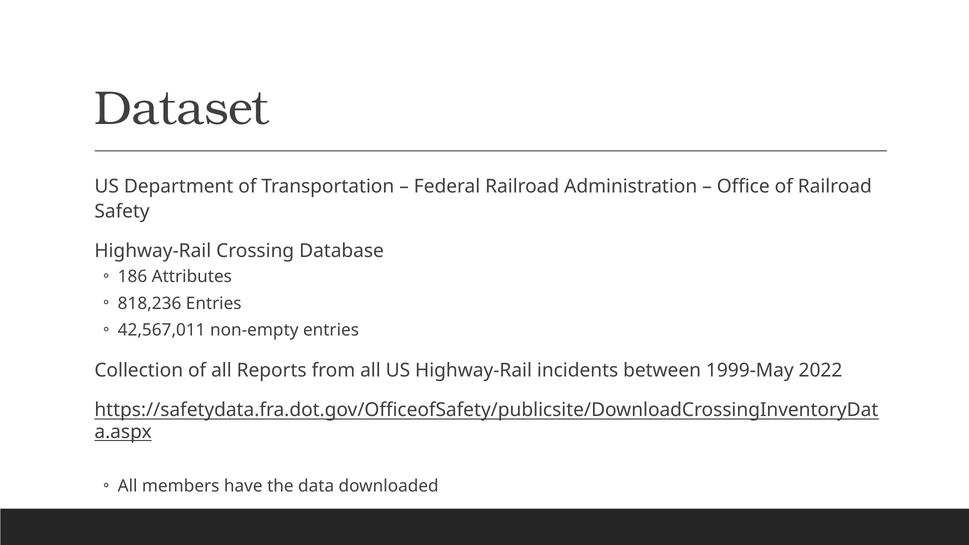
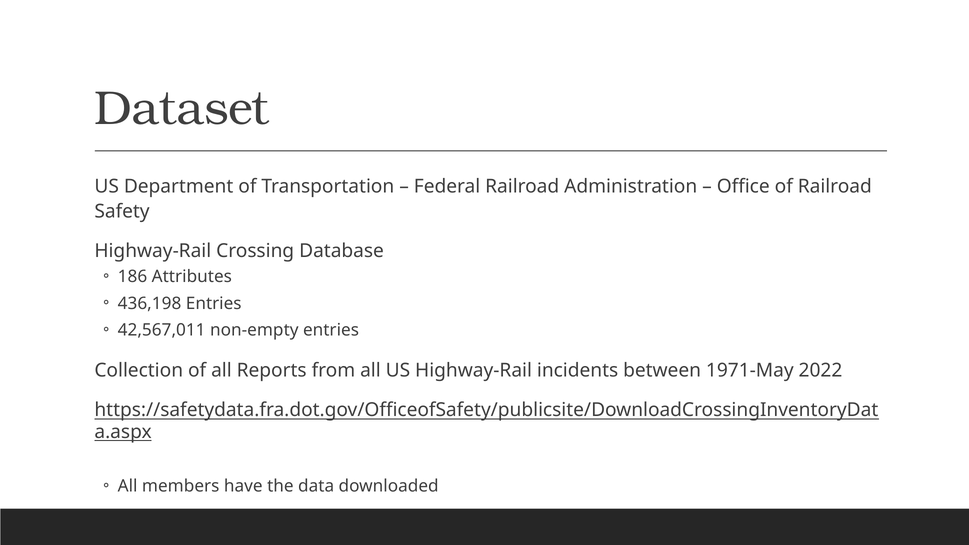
818,236: 818,236 -> 436,198
1999-May: 1999-May -> 1971-May
